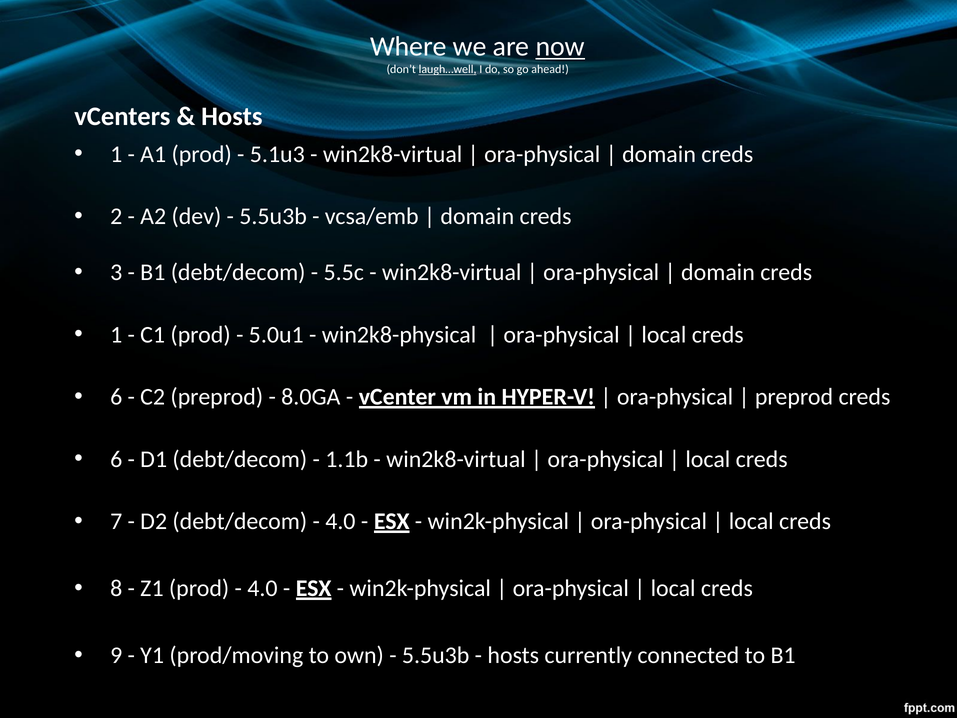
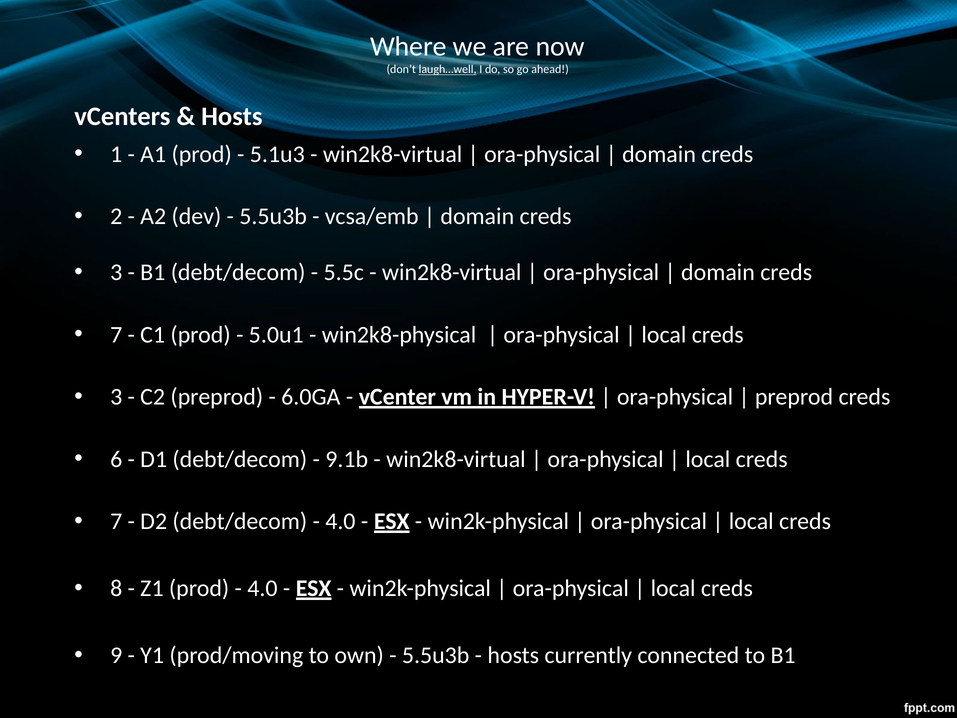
now underline: present -> none
1 at (116, 335): 1 -> 7
6 at (116, 397): 6 -> 3
8.0GA: 8.0GA -> 6.0GA
1.1b: 1.1b -> 9.1b
